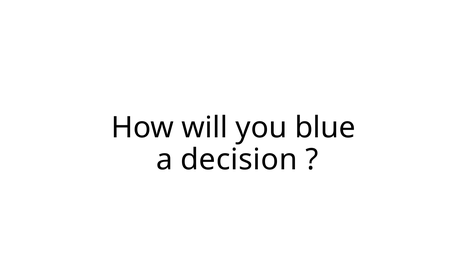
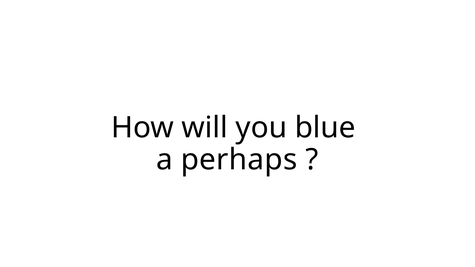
decision: decision -> perhaps
